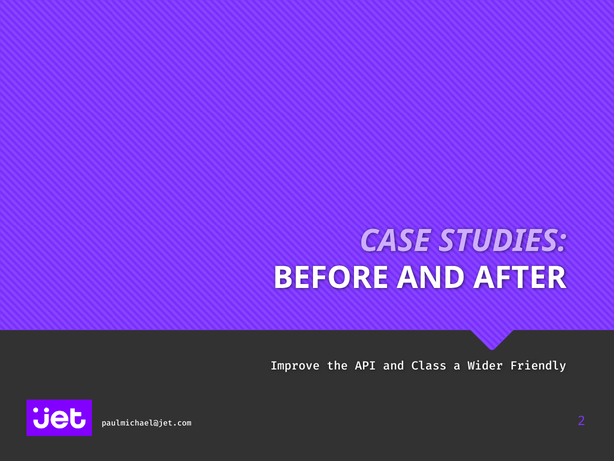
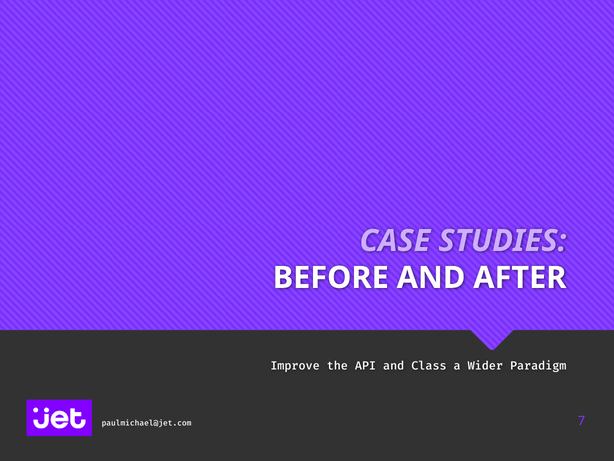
Friendly: Friendly -> Paradigm
2: 2 -> 7
